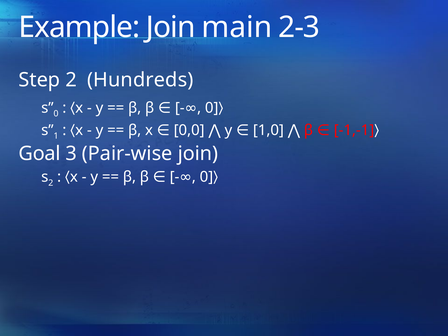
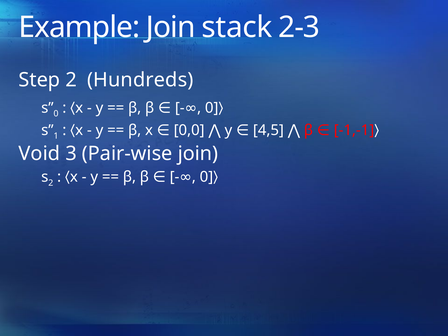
main: main -> stack
1,0: 1,0 -> 4,5
Goal: Goal -> Void
